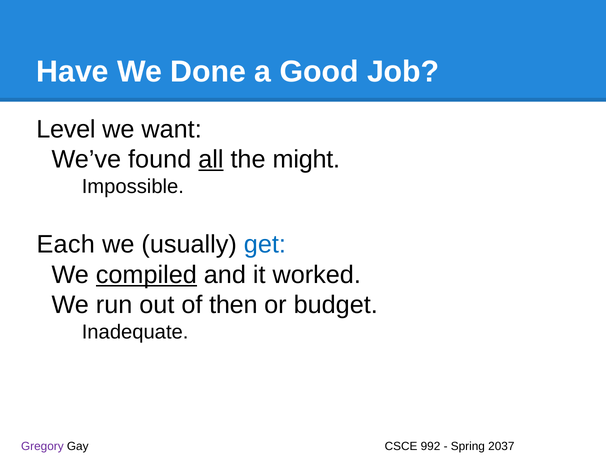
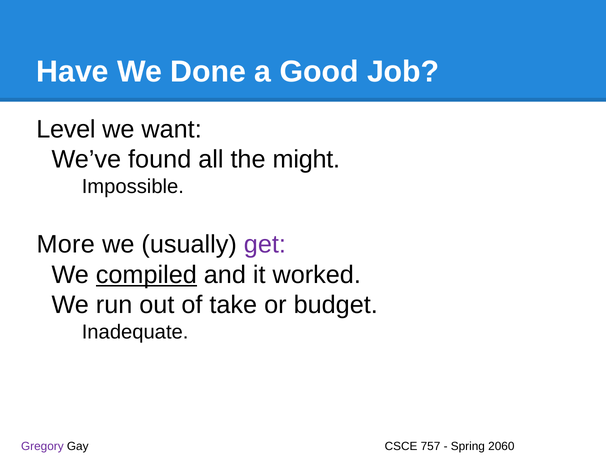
all underline: present -> none
Each: Each -> More
get colour: blue -> purple
then: then -> take
992: 992 -> 757
2037: 2037 -> 2060
